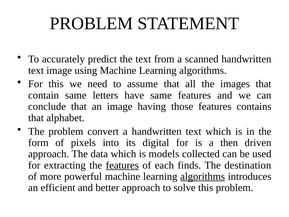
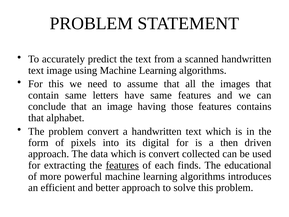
is models: models -> convert
destination: destination -> educational
algorithms at (203, 176) underline: present -> none
